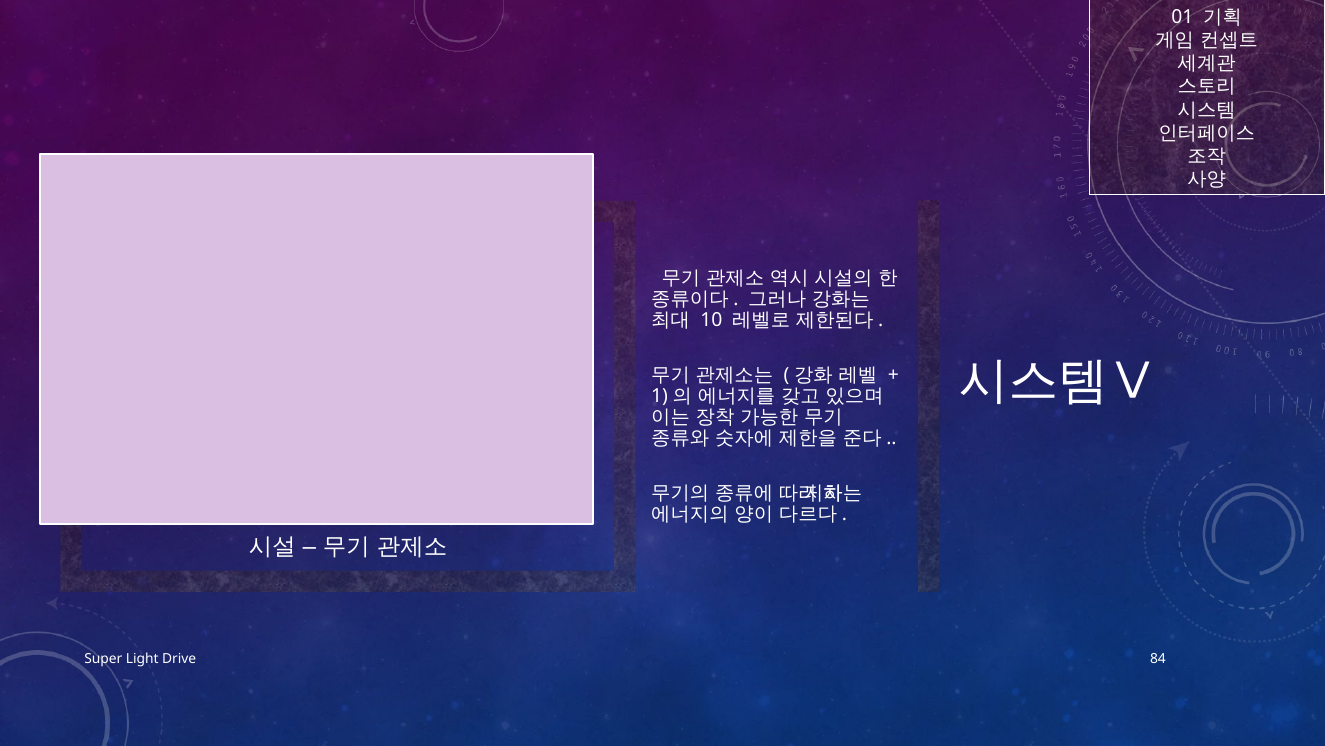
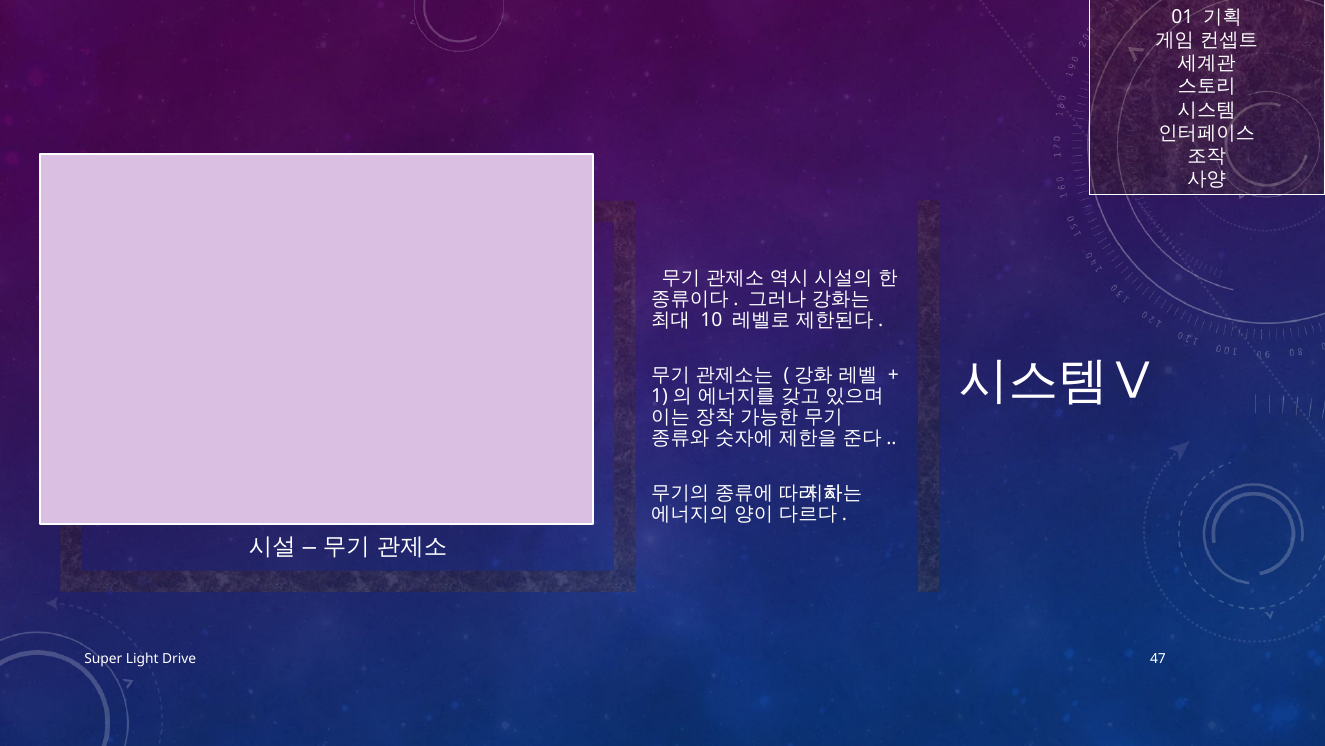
84: 84 -> 47
